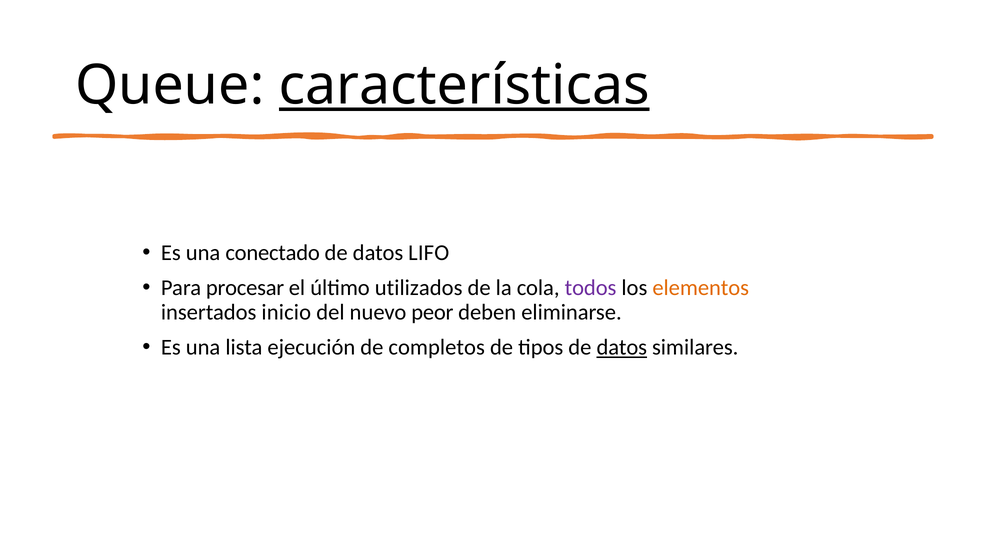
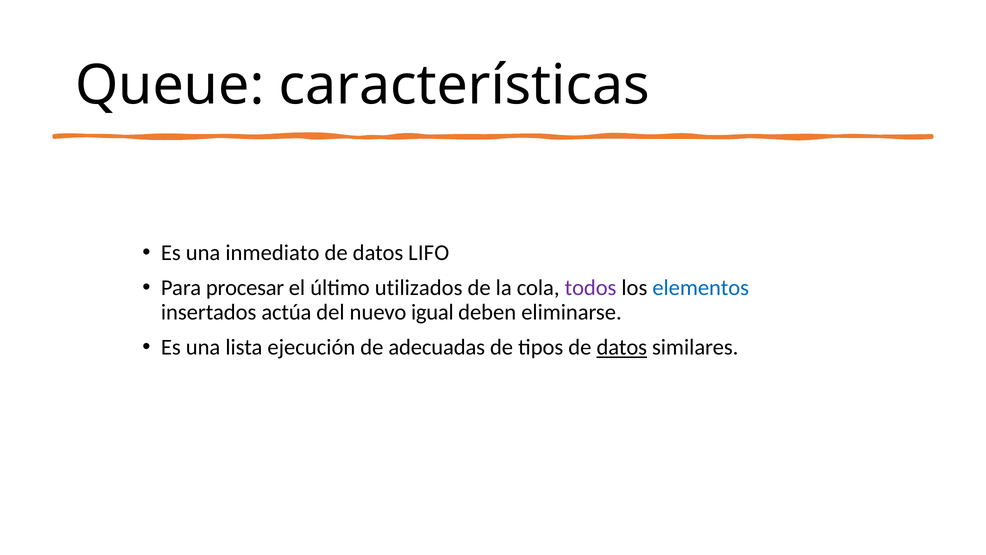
características underline: present -> none
conectado: conectado -> inmediato
elementos colour: orange -> blue
inicio: inicio -> actúa
peor: peor -> igual
completos: completos -> adecuadas
